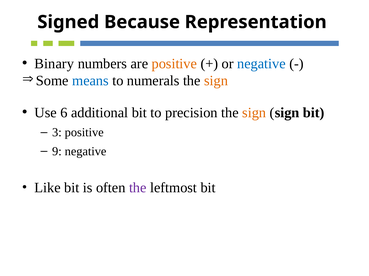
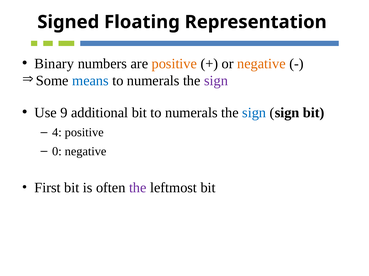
Because: Because -> Floating
negative at (261, 64) colour: blue -> orange
sign at (216, 81) colour: orange -> purple
6: 6 -> 9
bit to precision: precision -> numerals
sign at (254, 113) colour: orange -> blue
3: 3 -> 4
9: 9 -> 0
Like: Like -> First
